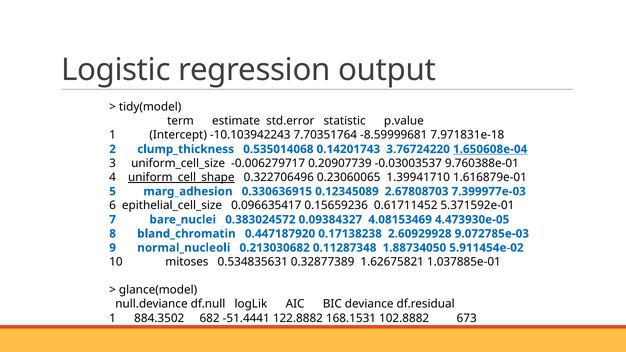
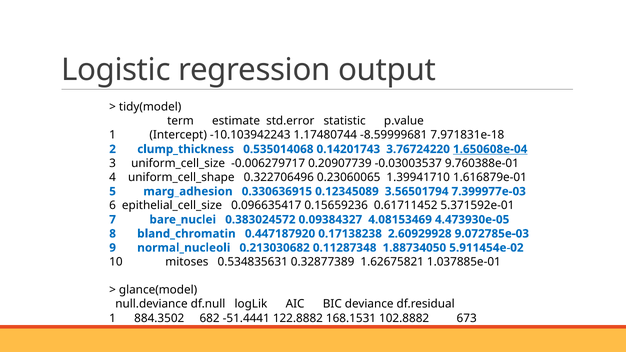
7.70351764: 7.70351764 -> 1.17480744
uniform_cell_shape underline: present -> none
2.67808703: 2.67808703 -> 3.56501794
